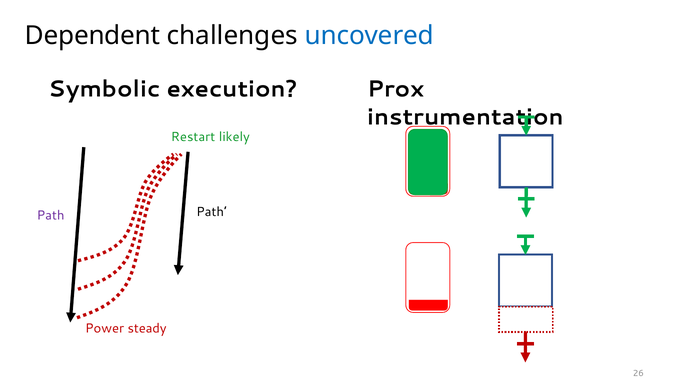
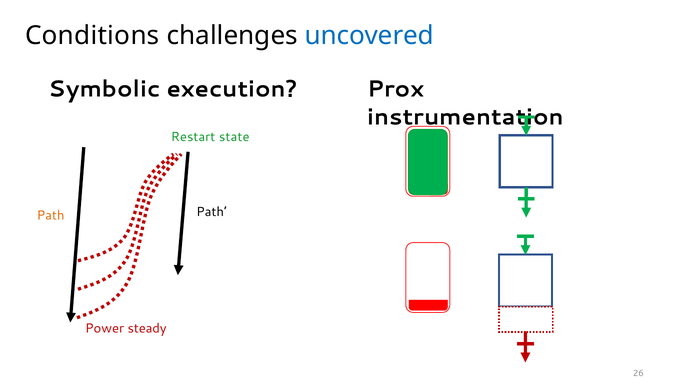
Dependent: Dependent -> Conditions
likely: likely -> state
Path at (51, 216) colour: purple -> orange
